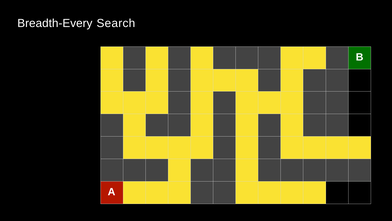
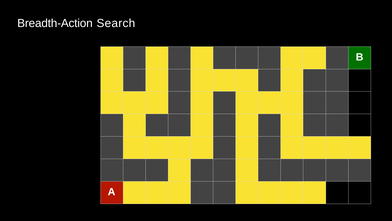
Breadth-Every: Breadth-Every -> Breadth-Action
